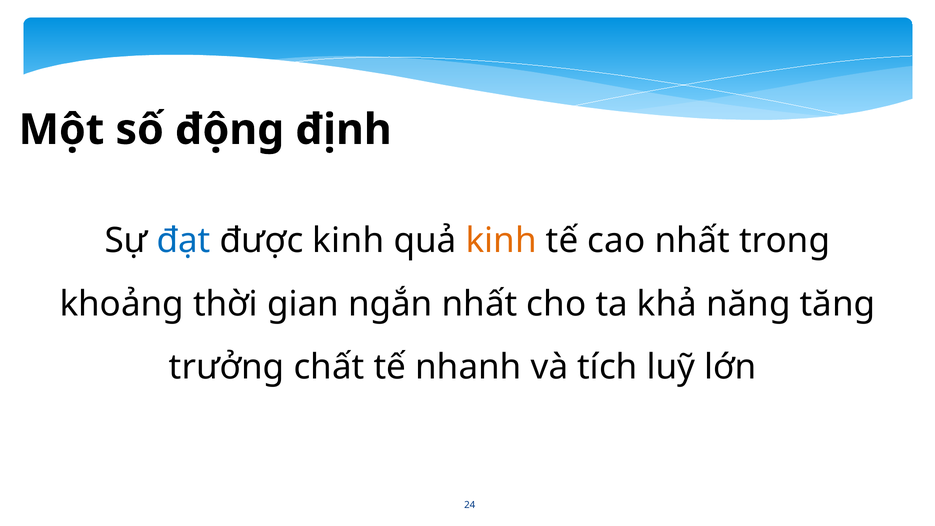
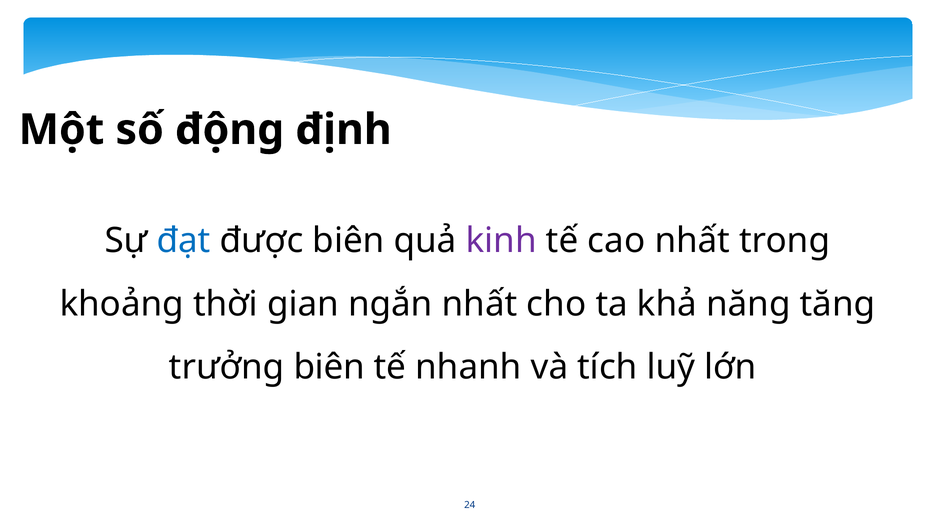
được kinh: kinh -> biên
kinh at (501, 241) colour: orange -> purple
trưởng chất: chất -> biên
